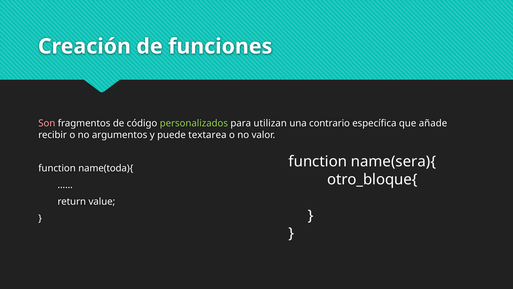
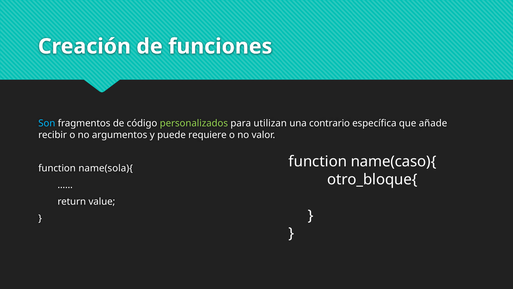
Son colour: pink -> light blue
textarea: textarea -> requiere
name(sera){: name(sera){ -> name(caso){
name(toda){: name(toda){ -> name(sola){
